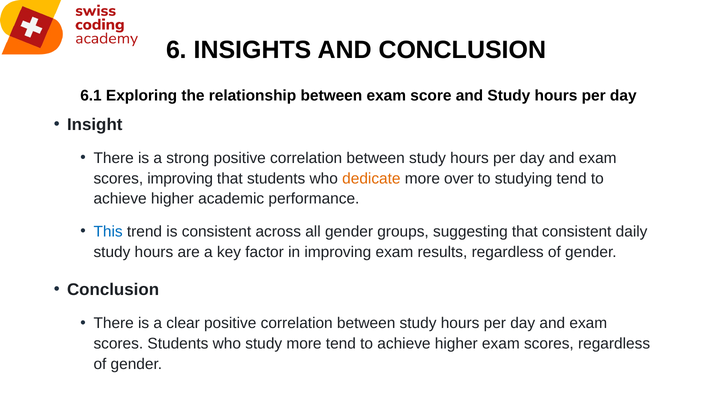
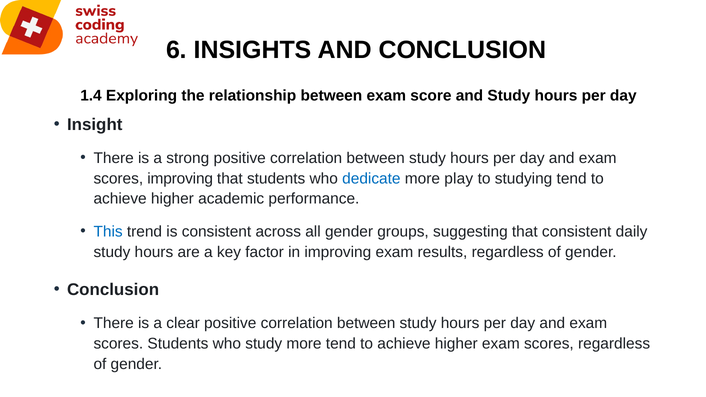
6.1: 6.1 -> 1.4
dedicate colour: orange -> blue
over: over -> play
